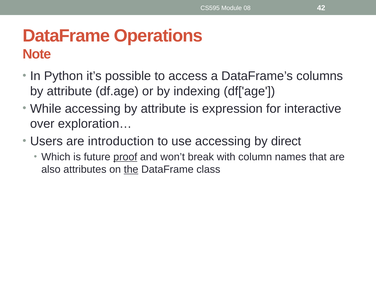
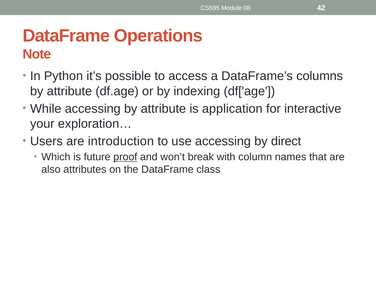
expression: expression -> application
over: over -> your
the underline: present -> none
